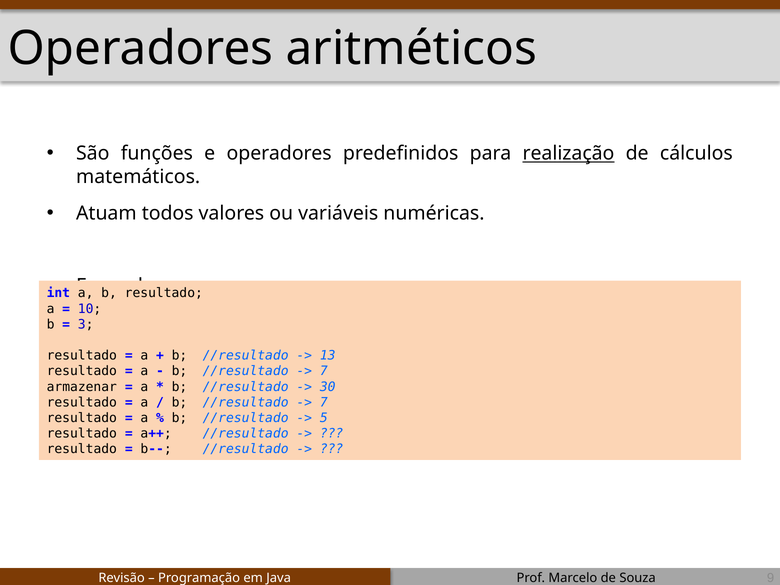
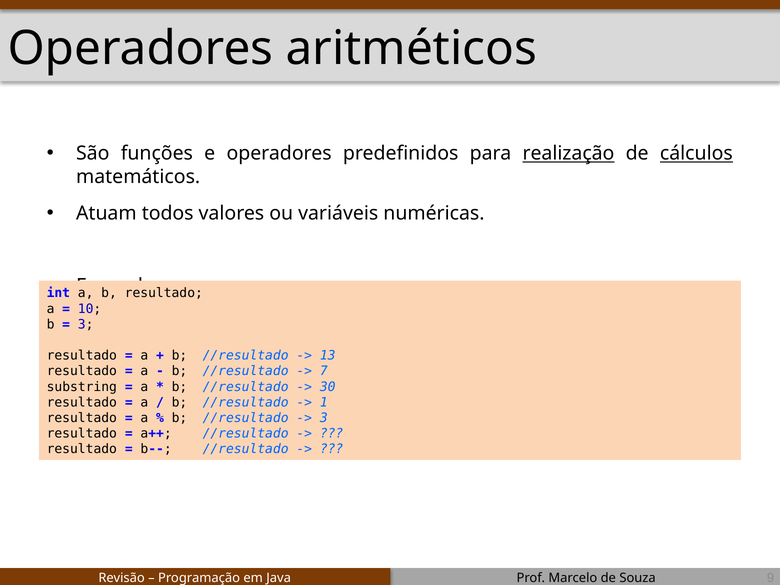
cálculos underline: none -> present
armazenar: armazenar -> substring
7 at (324, 402): 7 -> 1
5 at (324, 418): 5 -> 3
